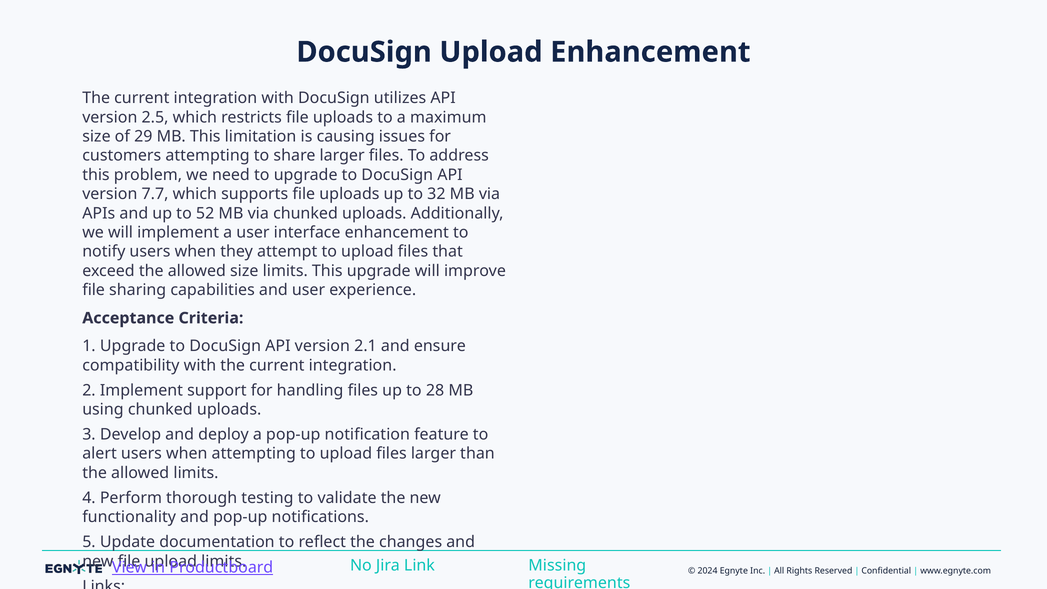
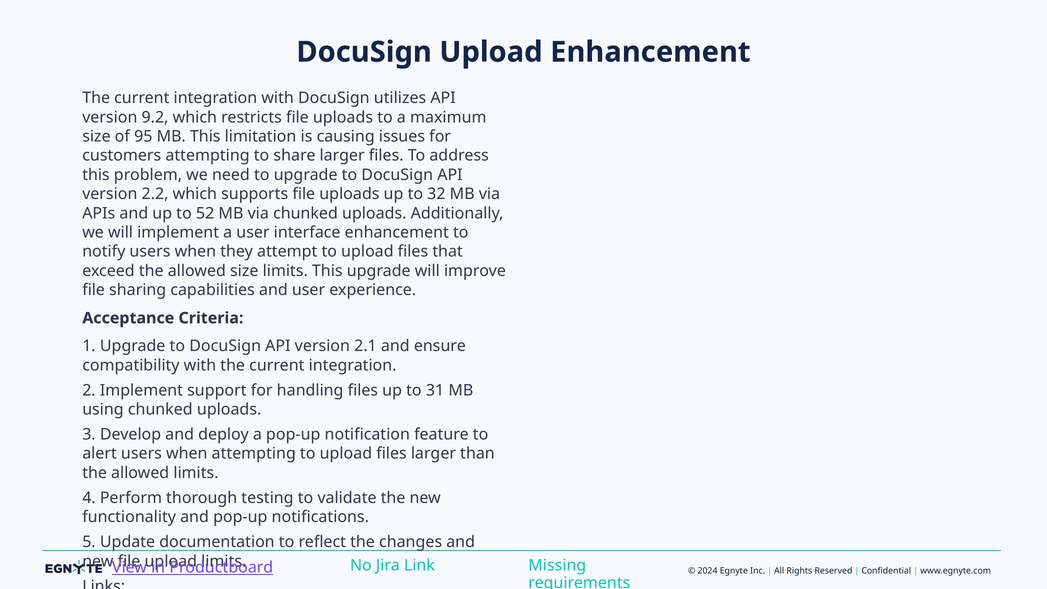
2.5: 2.5 -> 9.2
29: 29 -> 95
7.7: 7.7 -> 2.2
28: 28 -> 31
